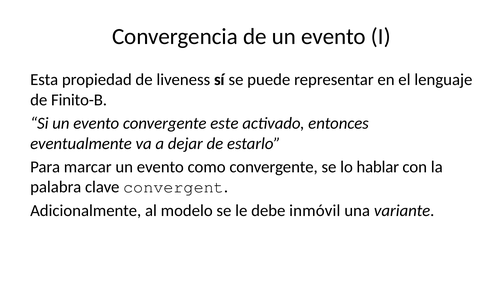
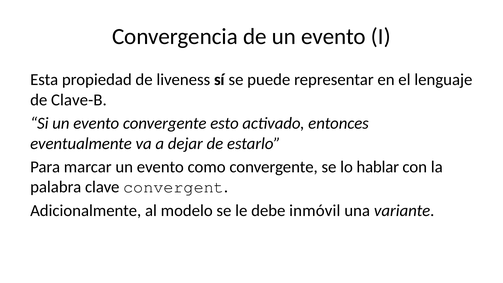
Finito-B: Finito-B -> Clave-B
este: este -> esto
